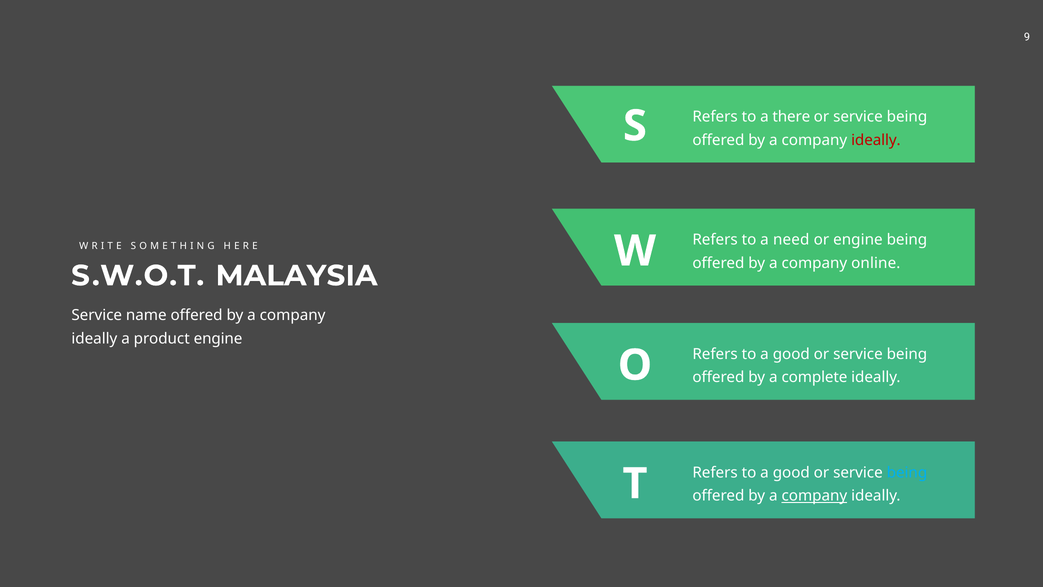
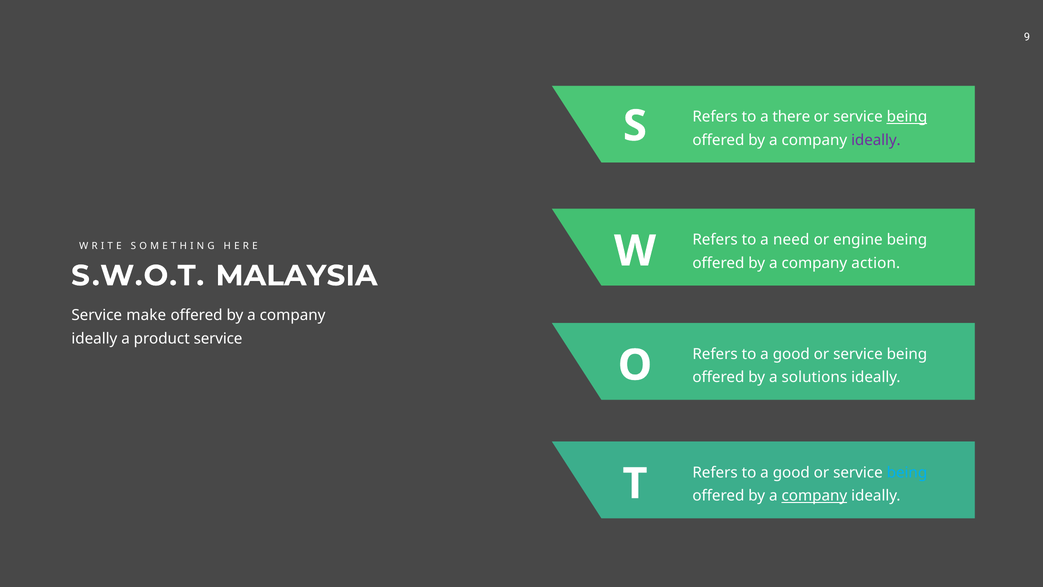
being at (907, 117) underline: none -> present
ideally at (876, 140) colour: red -> purple
online: online -> action
name: name -> make
product engine: engine -> service
complete: complete -> solutions
